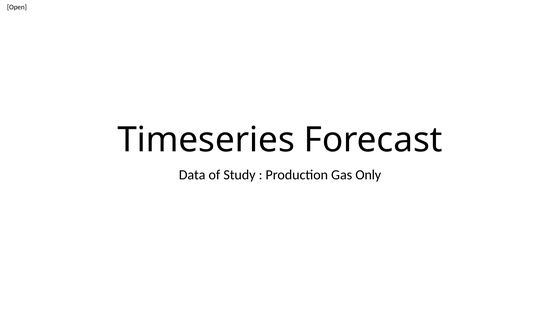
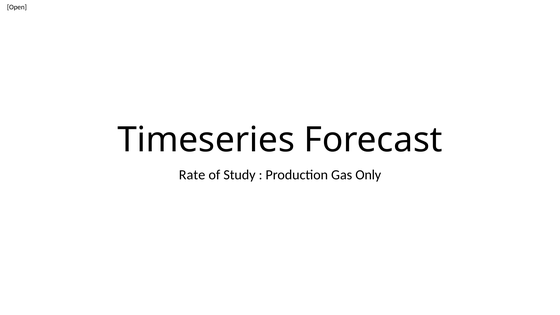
Data: Data -> Rate
